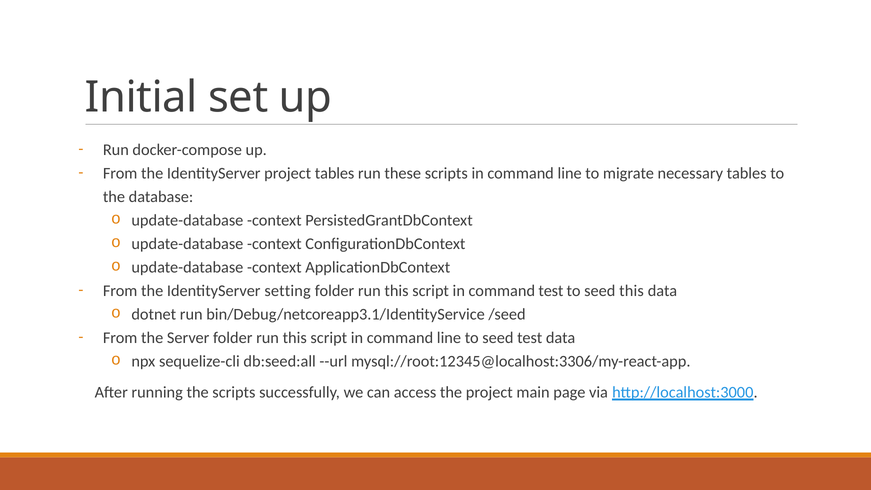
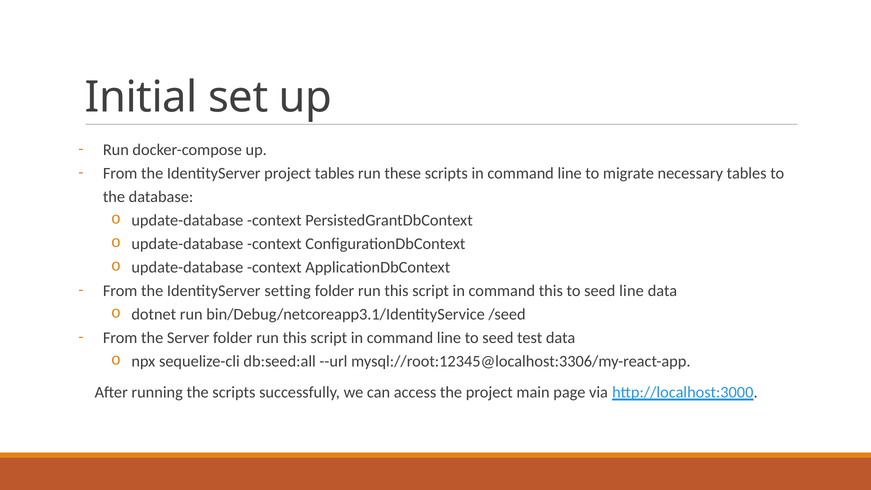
command test: test -> this
seed this: this -> line
